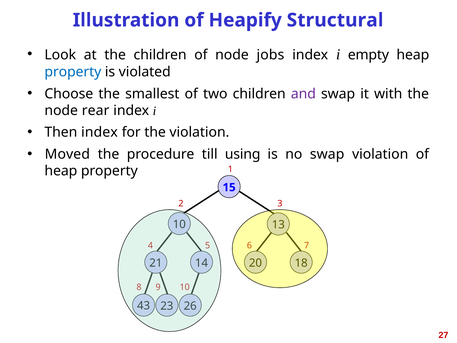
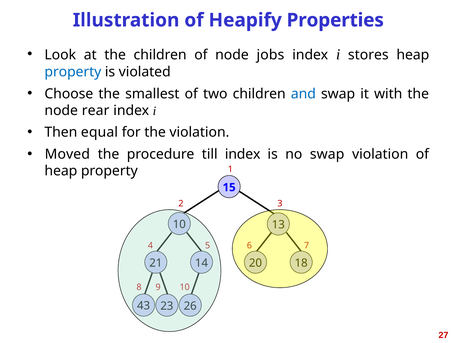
Structural: Structural -> Properties
empty: empty -> stores
and colour: purple -> blue
Then index: index -> equal
till using: using -> index
